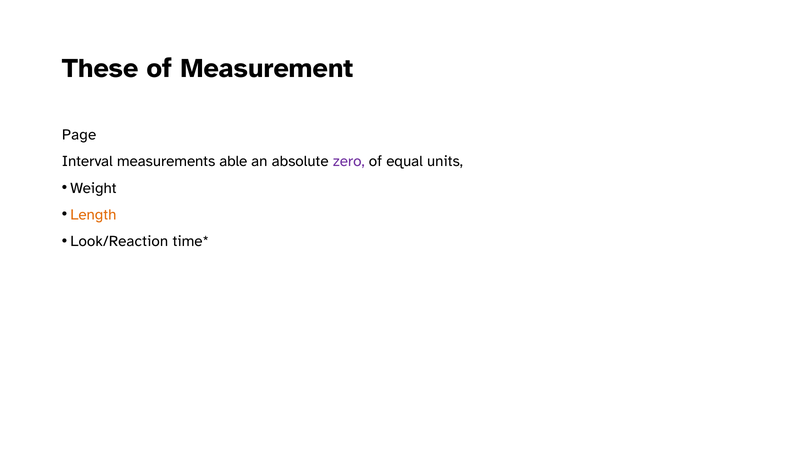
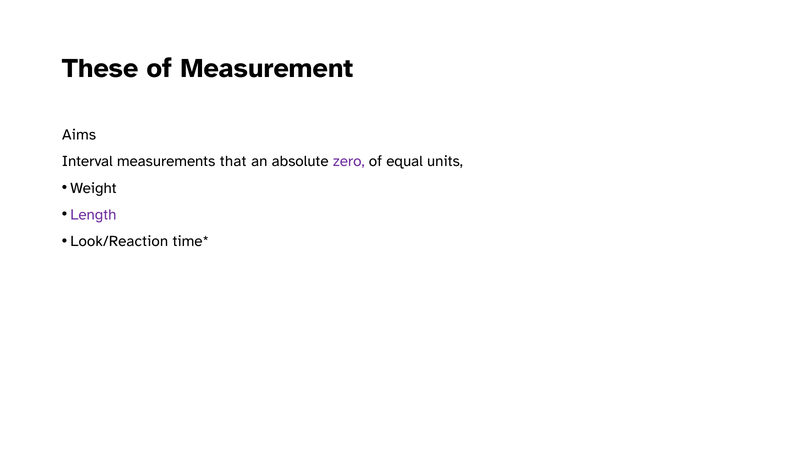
Page: Page -> Aims
able: able -> that
Length colour: orange -> purple
